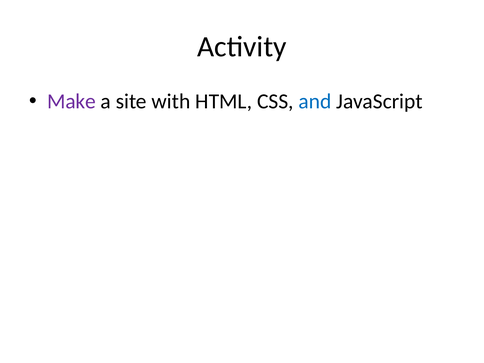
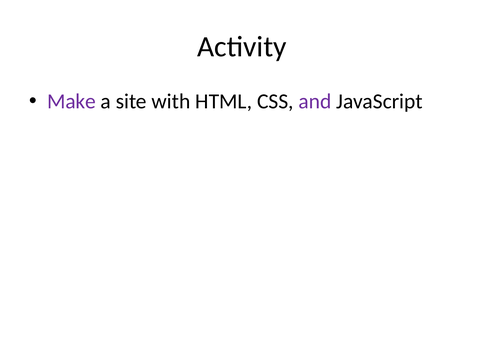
and colour: blue -> purple
